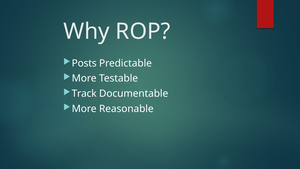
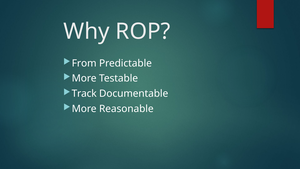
Posts: Posts -> From
